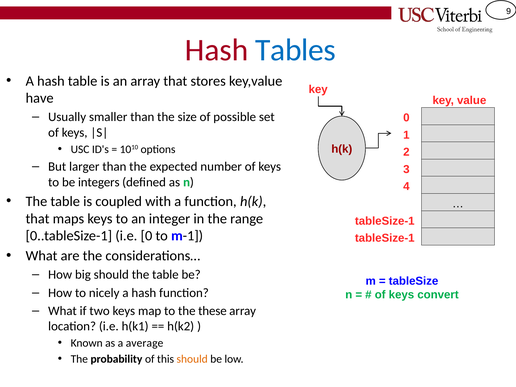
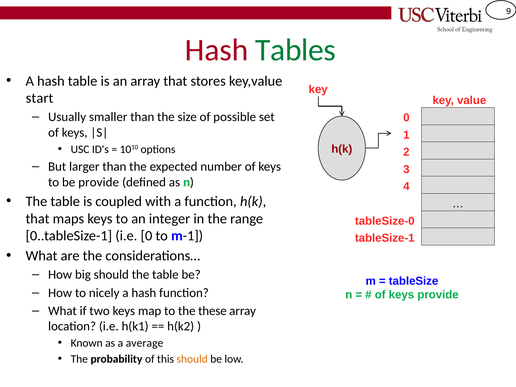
Tables colour: blue -> green
have: have -> start
be integers: integers -> provide
tableSize-1 at (385, 221): tableSize-1 -> tableSize-0
keys convert: convert -> provide
